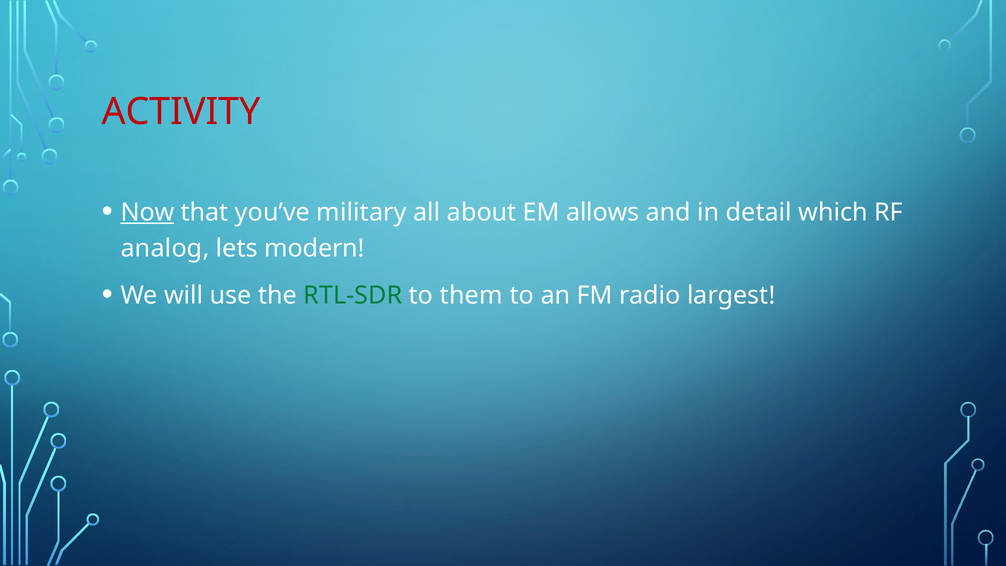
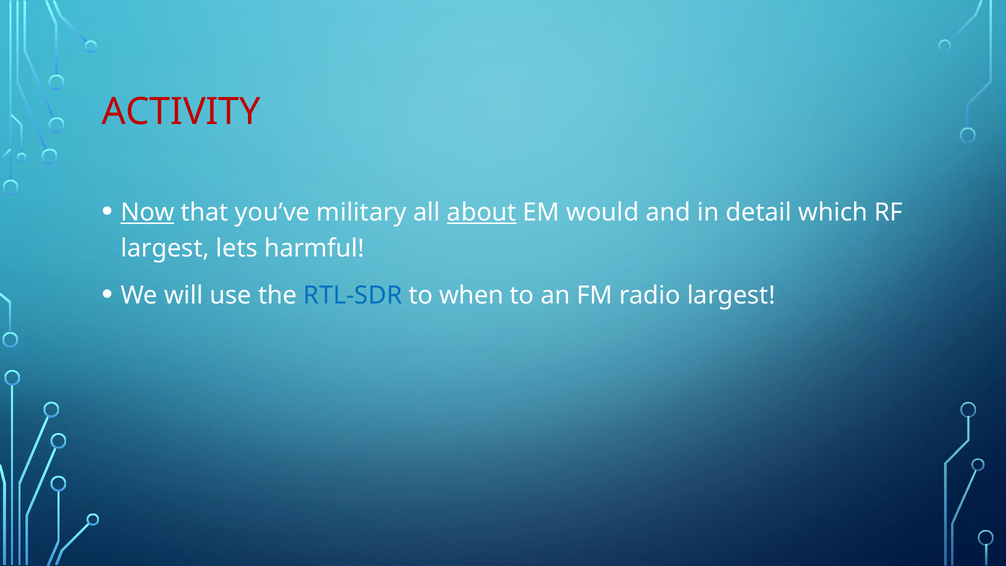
about underline: none -> present
allows: allows -> would
analog at (165, 248): analog -> largest
modern: modern -> harmful
RTL-SDR colour: green -> blue
them: them -> when
